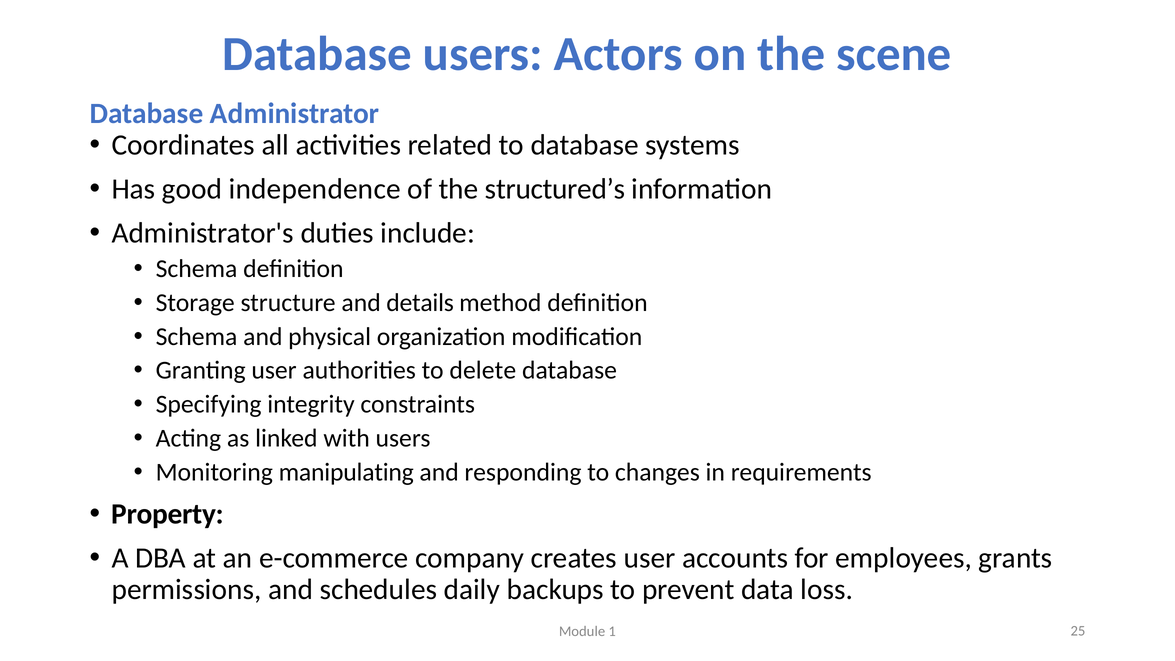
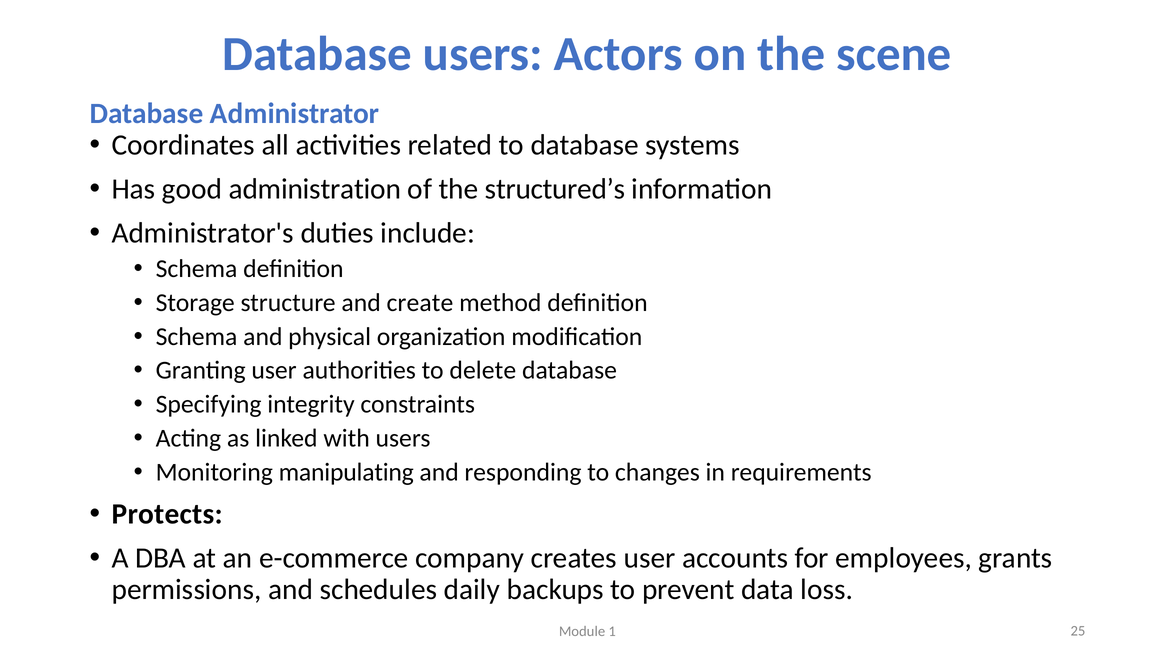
independence: independence -> administration
details: details -> create
Property: Property -> Protects
